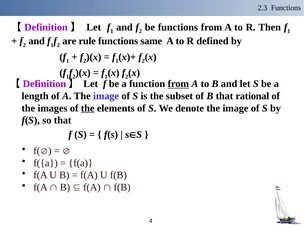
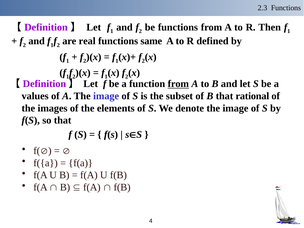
rule: rule -> real
length: length -> values
the at (88, 108) underline: present -> none
